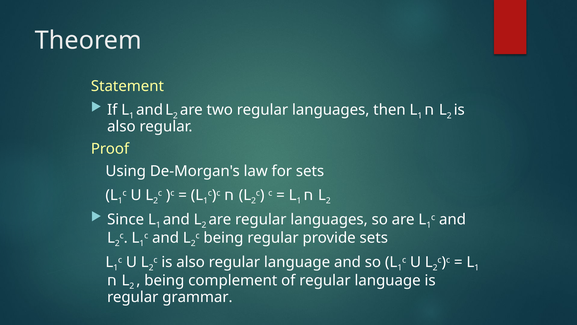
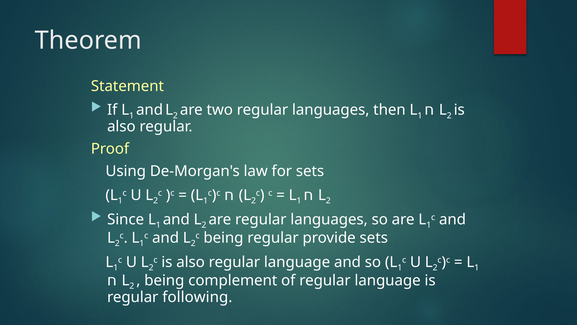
grammar: grammar -> following
